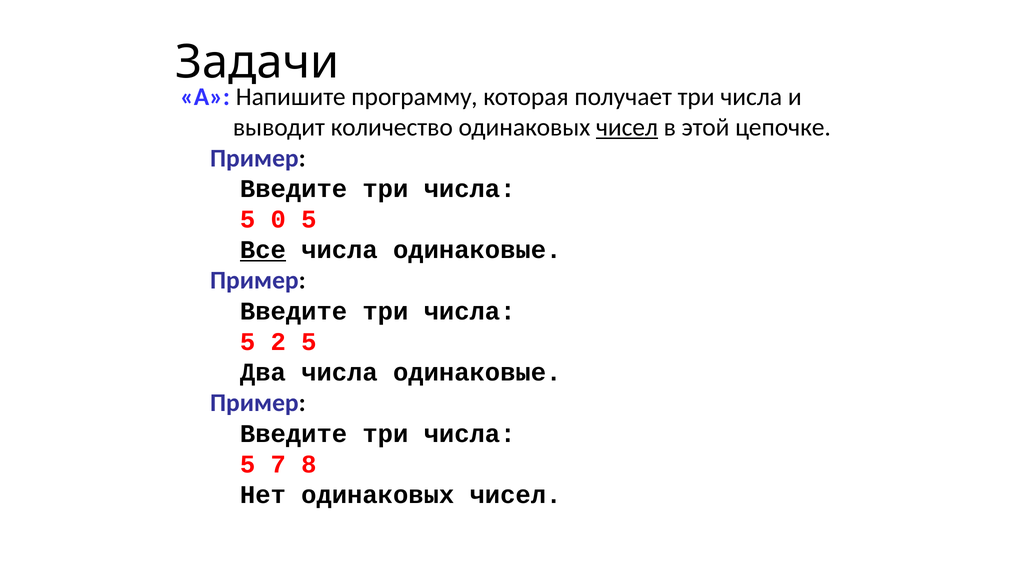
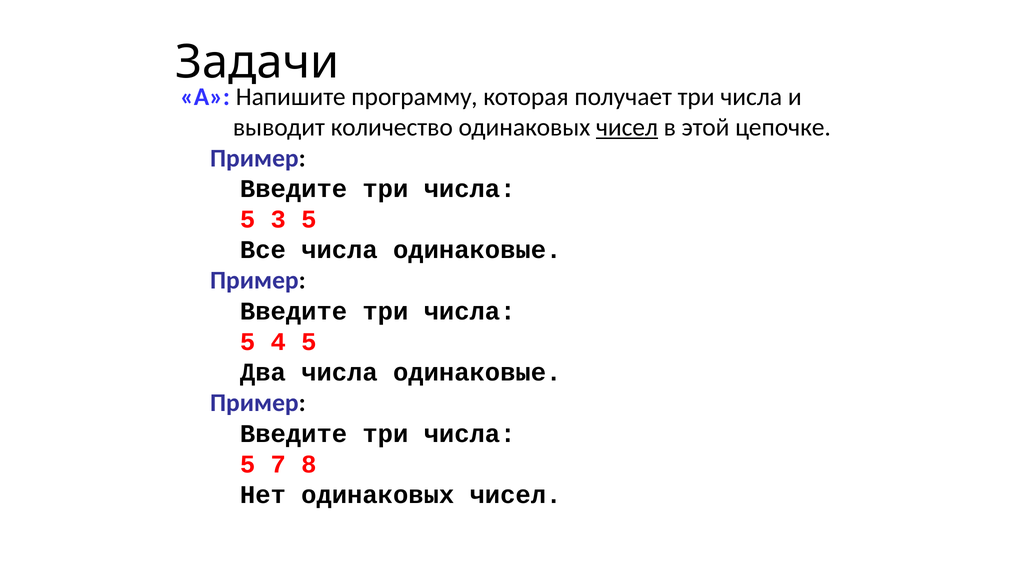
0: 0 -> 3
Все underline: present -> none
2: 2 -> 4
